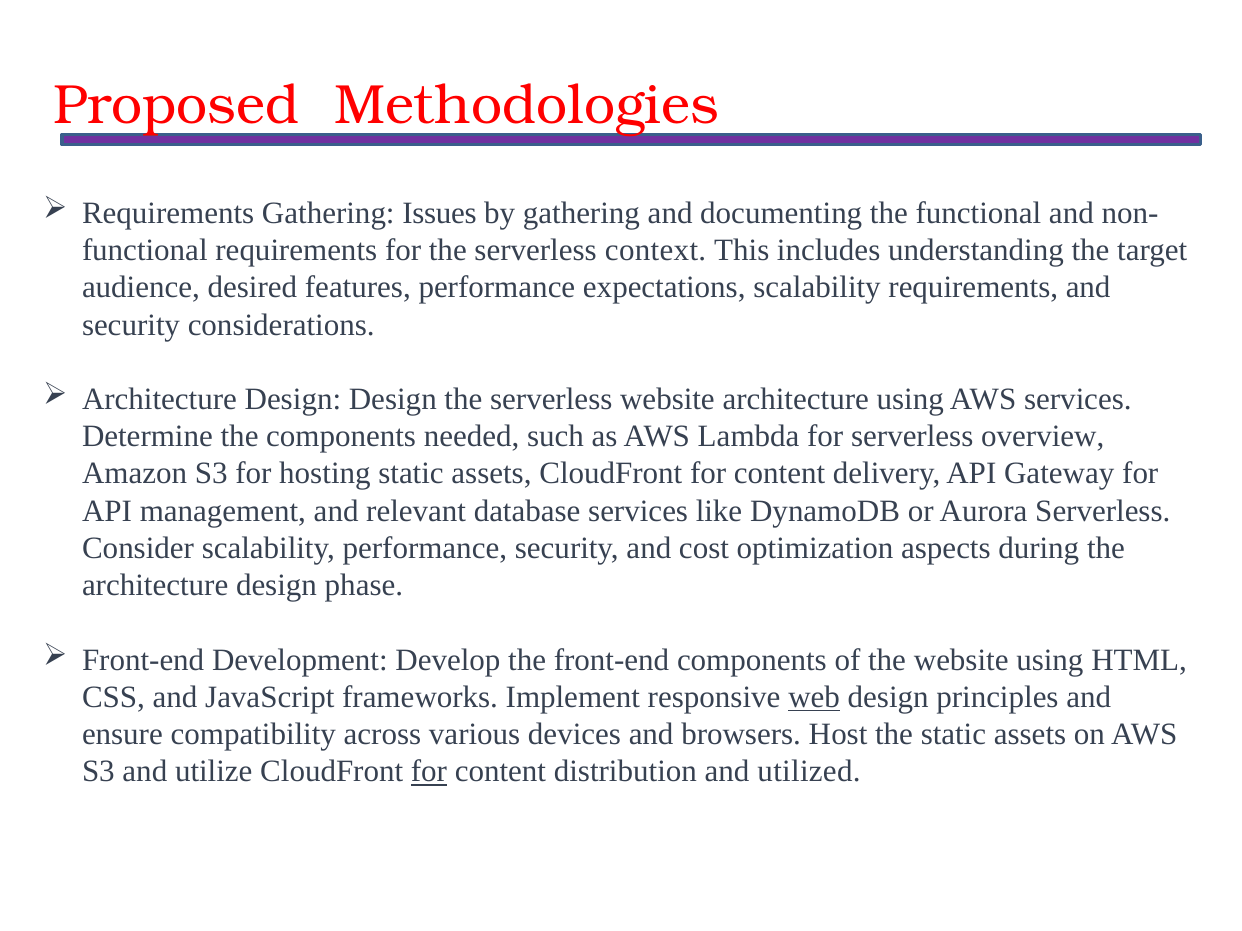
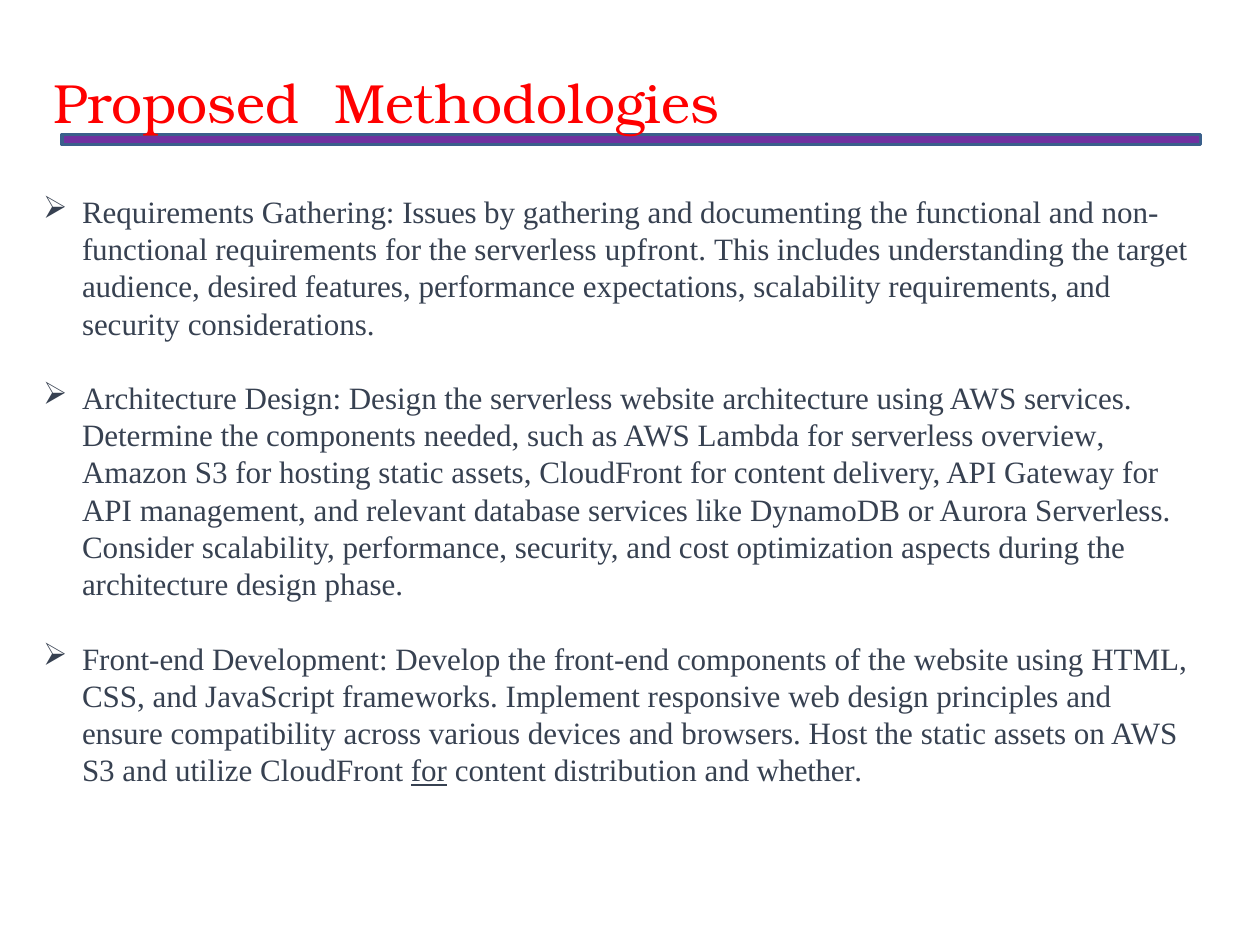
context: context -> upfront
web underline: present -> none
utilized: utilized -> whether
